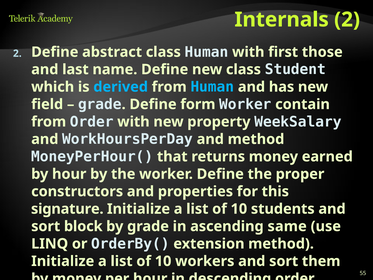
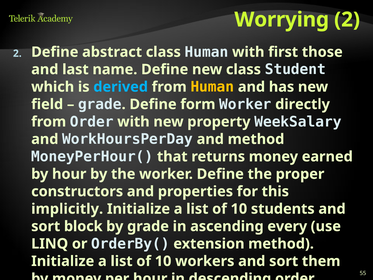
Internals: Internals -> Worrying
Human at (212, 87) colour: light blue -> yellow
contain: contain -> directly
signature: signature -> implicitly
same: same -> every
